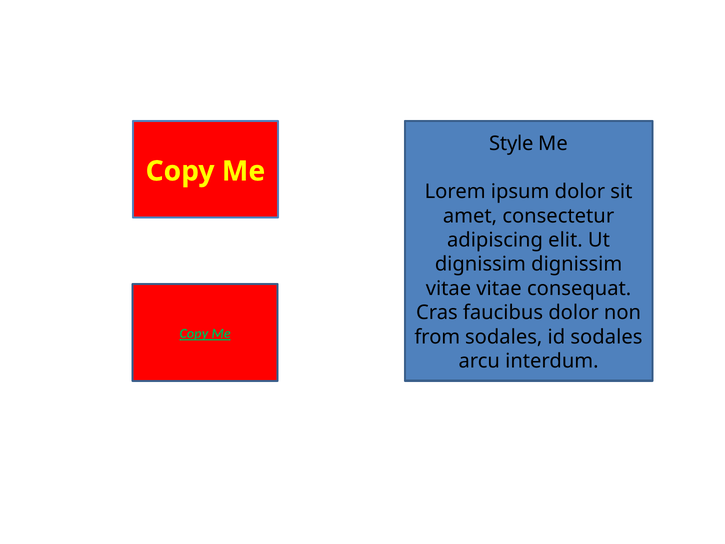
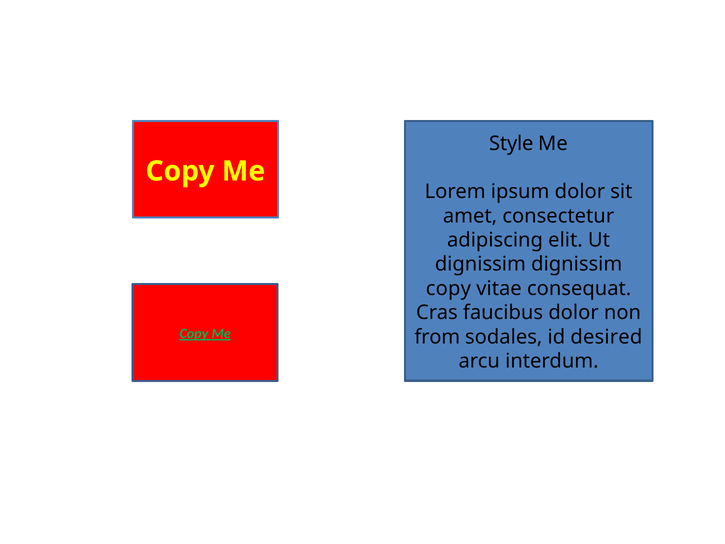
vitae at (448, 288): vitae -> copy
id sodales: sodales -> desired
